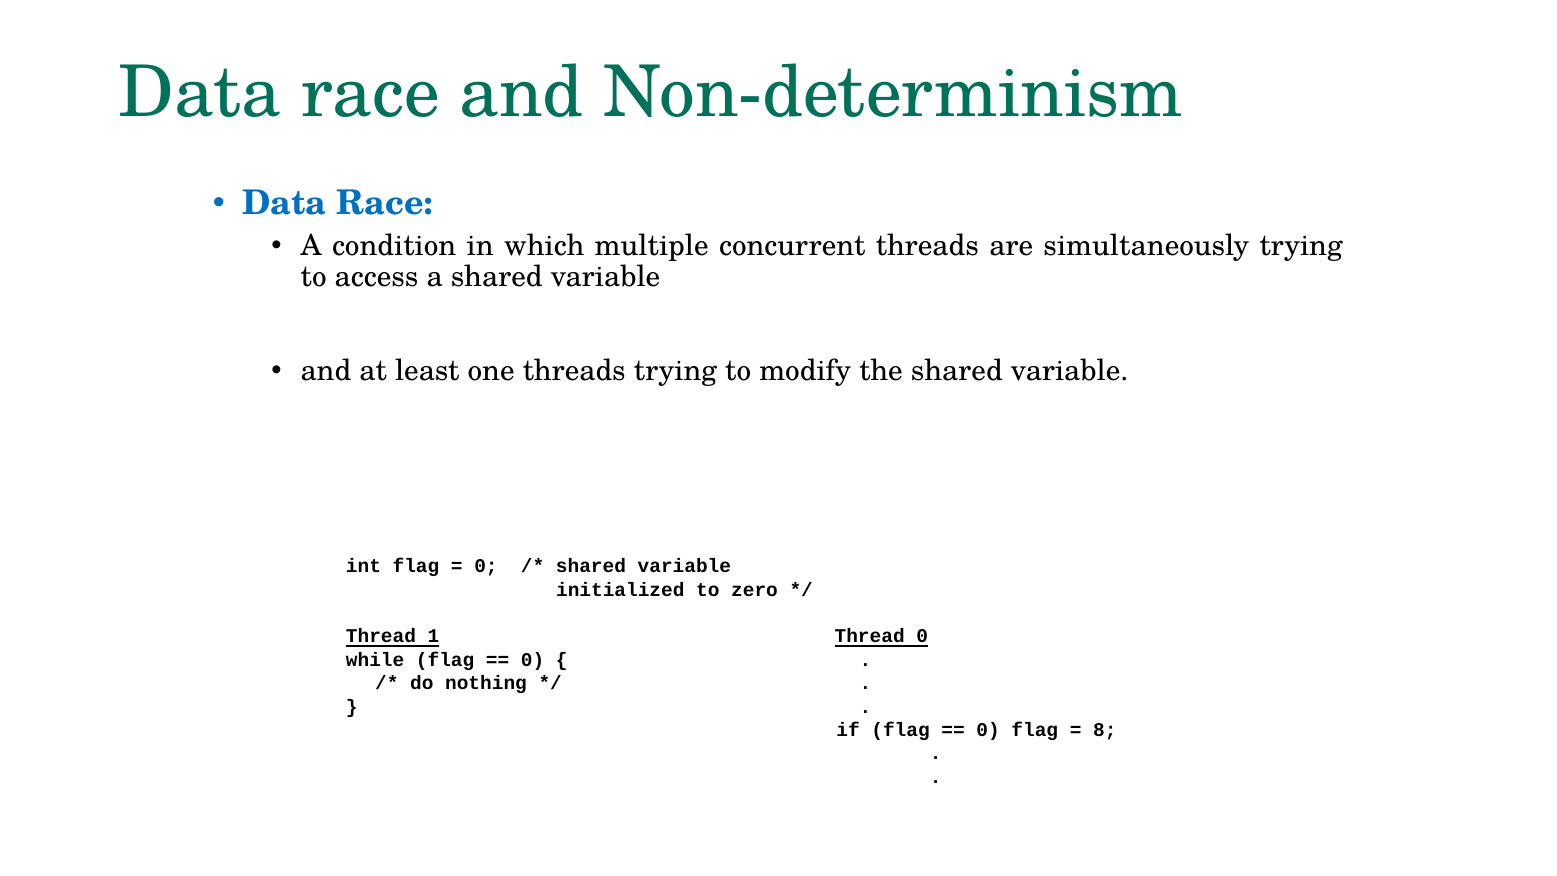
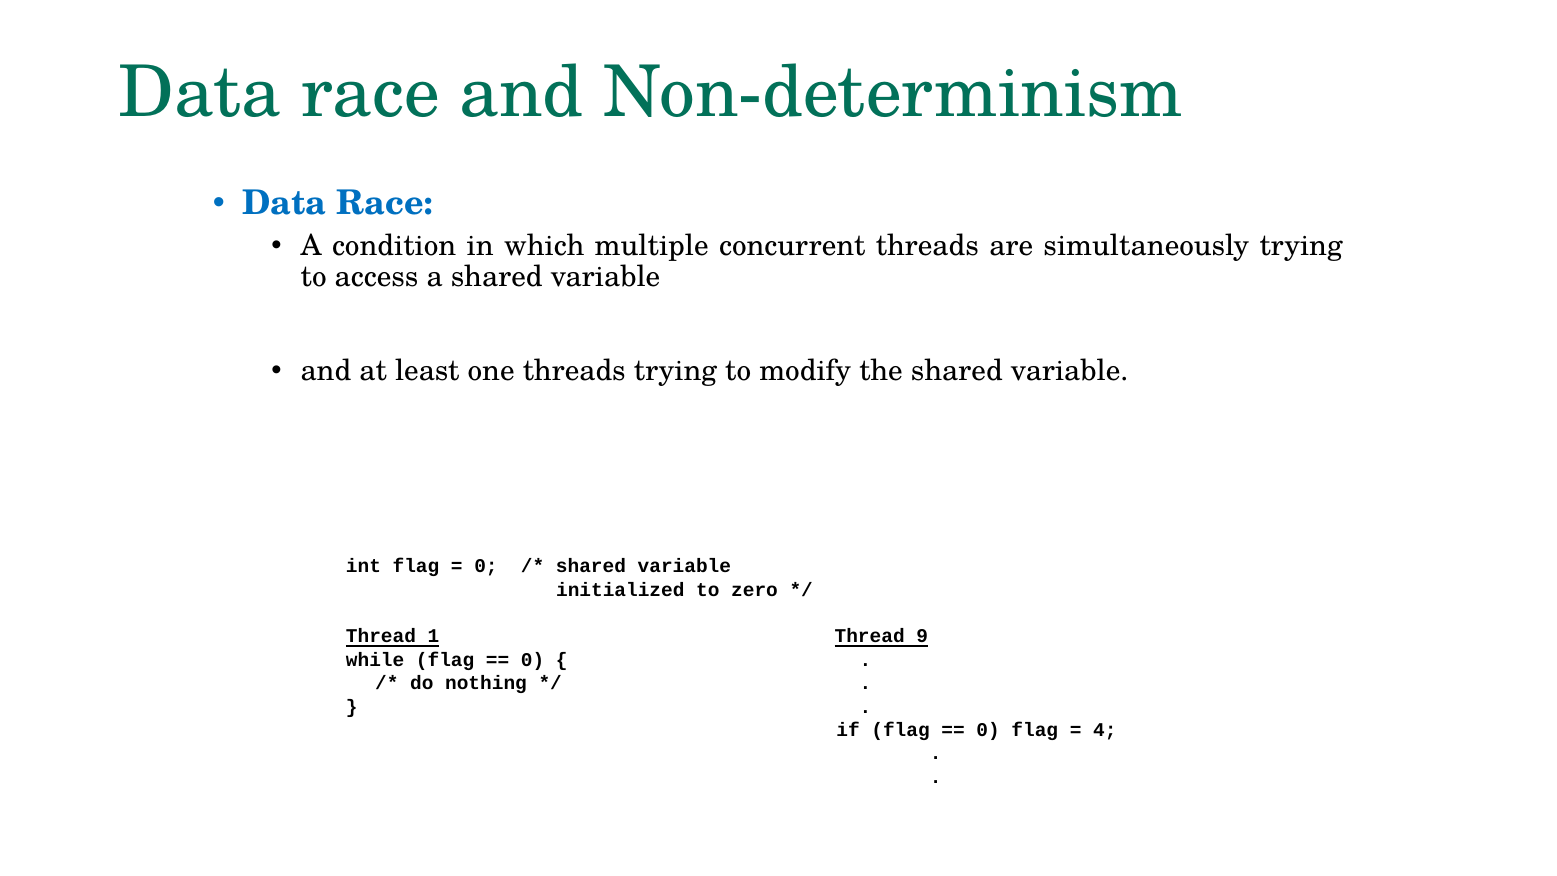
Thread 0: 0 -> 9
8: 8 -> 4
